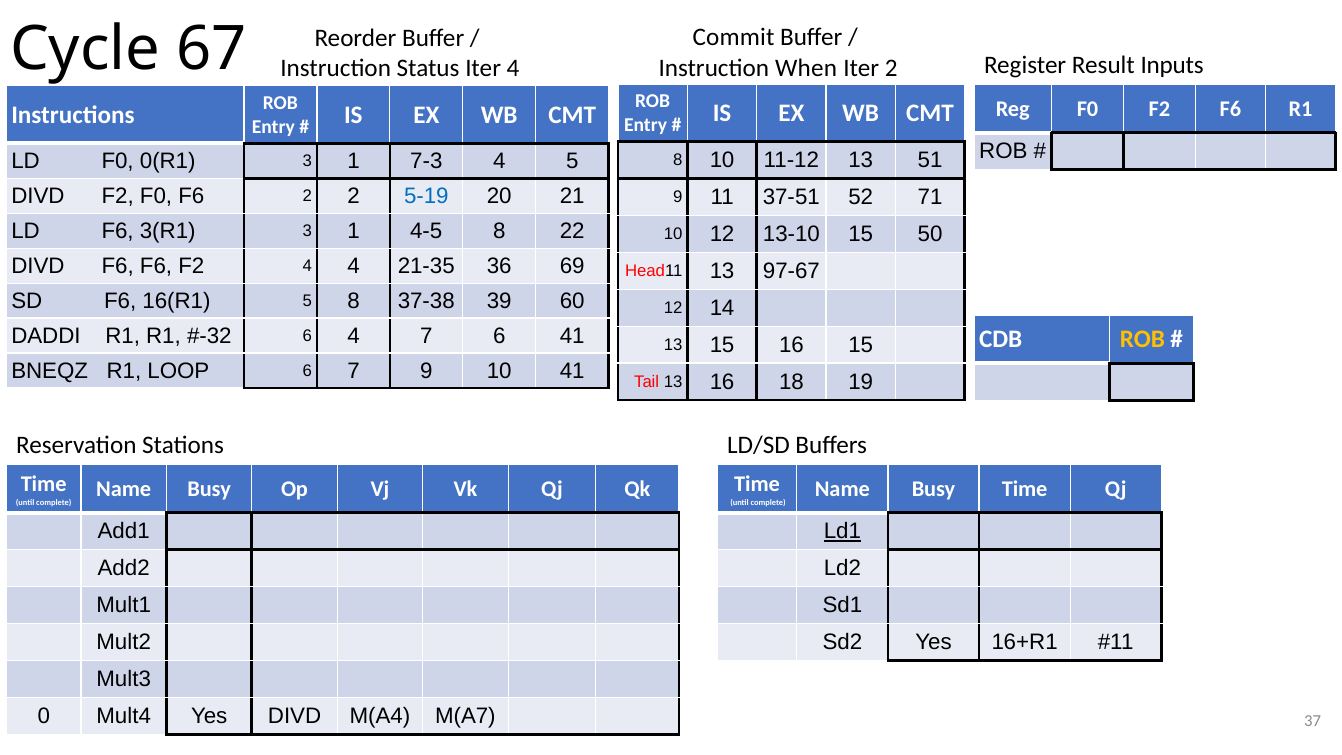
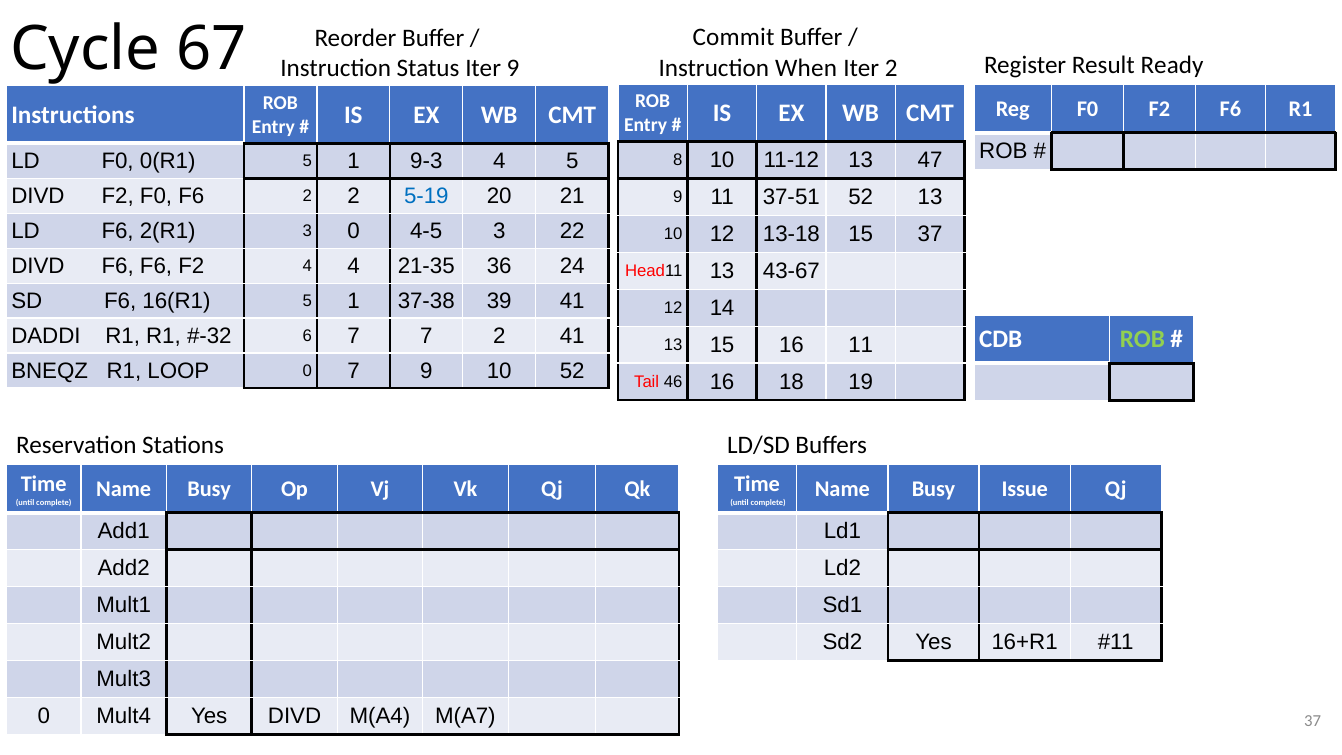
Inputs: Inputs -> Ready
Iter 4: 4 -> 9
0(R1 3: 3 -> 5
7-3: 7-3 -> 9-3
51: 51 -> 47
52 71: 71 -> 13
3(R1: 3(R1 -> 2(R1
1 at (354, 231): 1 -> 0
4-5 8: 8 -> 3
13-10: 13-10 -> 13-18
15 50: 50 -> 37
69: 69 -> 24
97-67: 97-67 -> 43-67
16(R1 5 8: 8 -> 1
39 60: 60 -> 41
6 4: 4 -> 7
7 6: 6 -> 2
ROB at (1142, 339) colour: yellow -> light green
16 15: 15 -> 11
LOOP 6: 6 -> 0
10 41: 41 -> 52
Tail 13: 13 -> 46
Busy Time: Time -> Issue
Ld1 underline: present -> none
